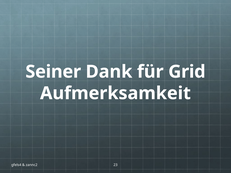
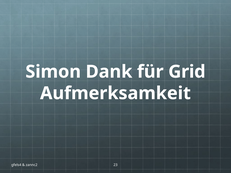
Seiner: Seiner -> Simon
